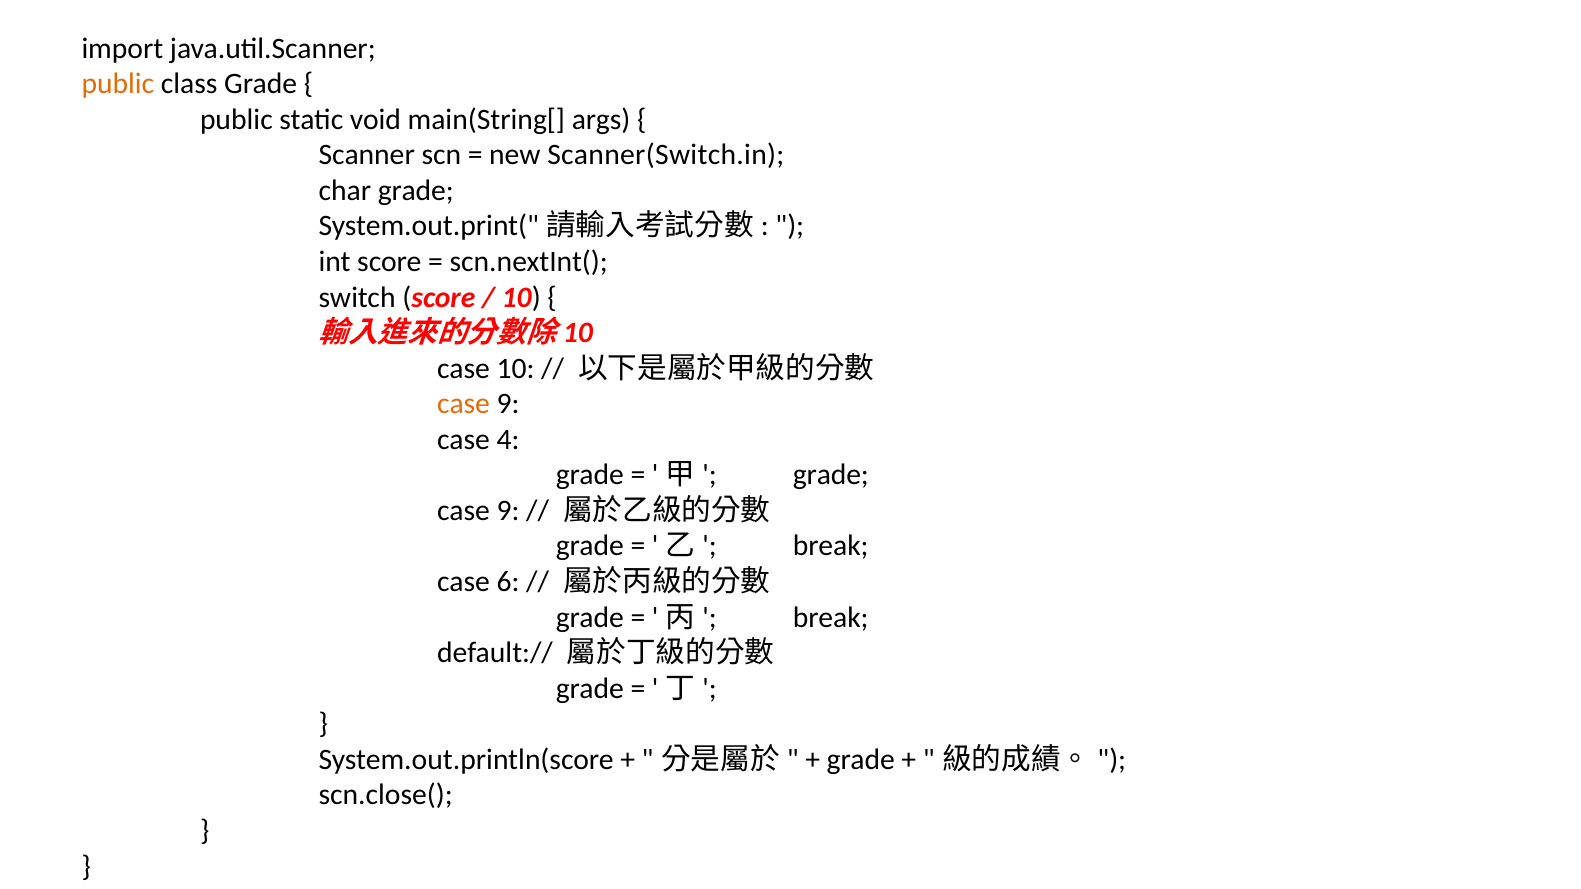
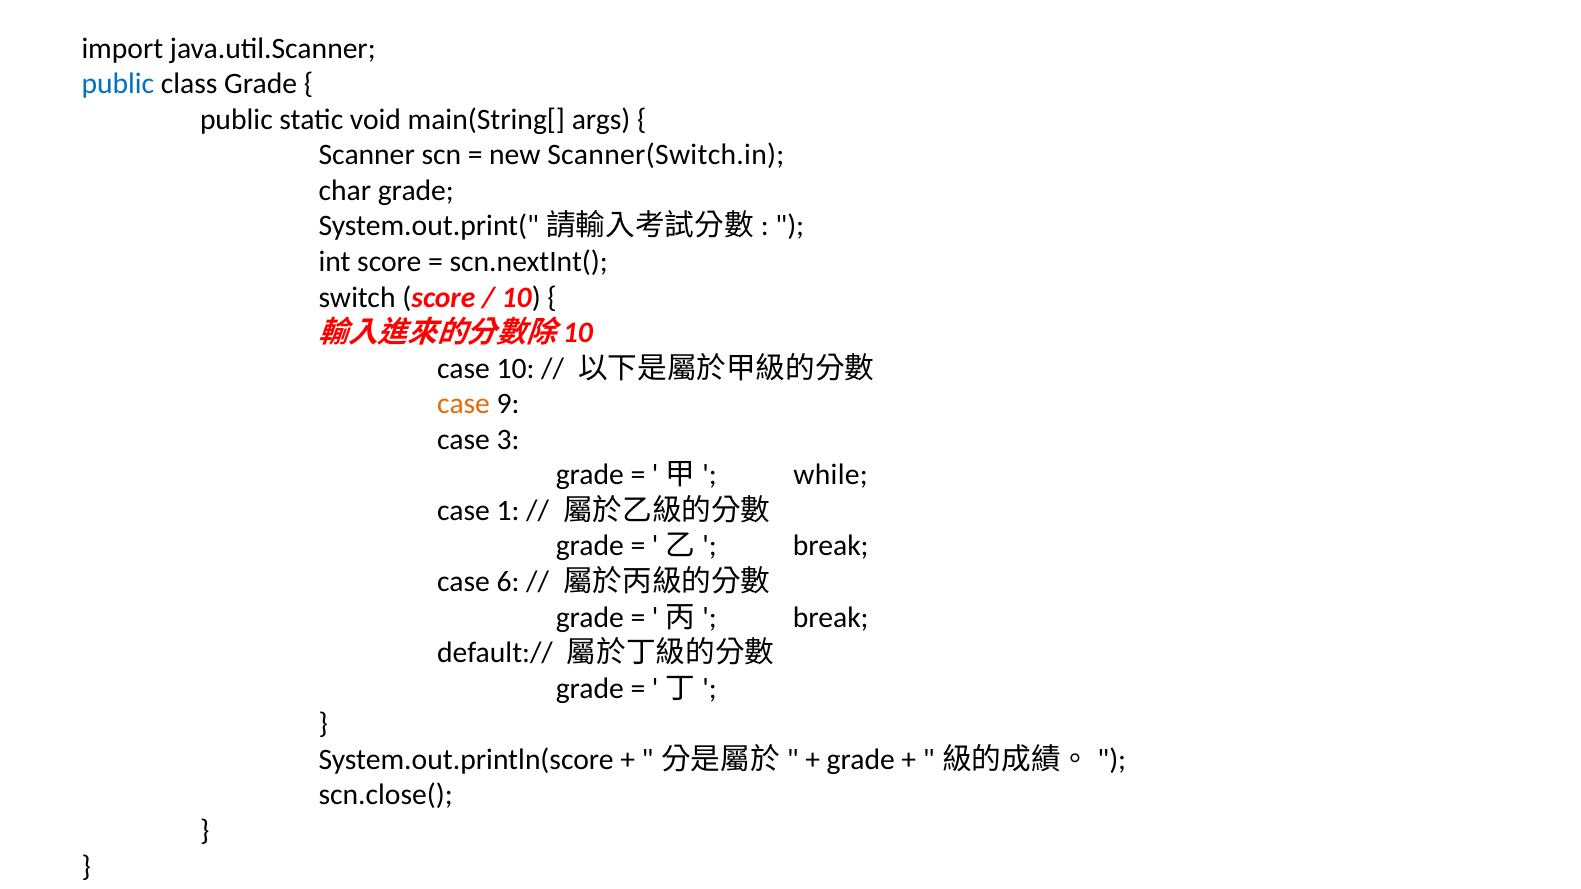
public at (118, 84) colour: orange -> blue
4: 4 -> 3
grade at (831, 475): grade -> while
9 at (508, 511): 9 -> 1
